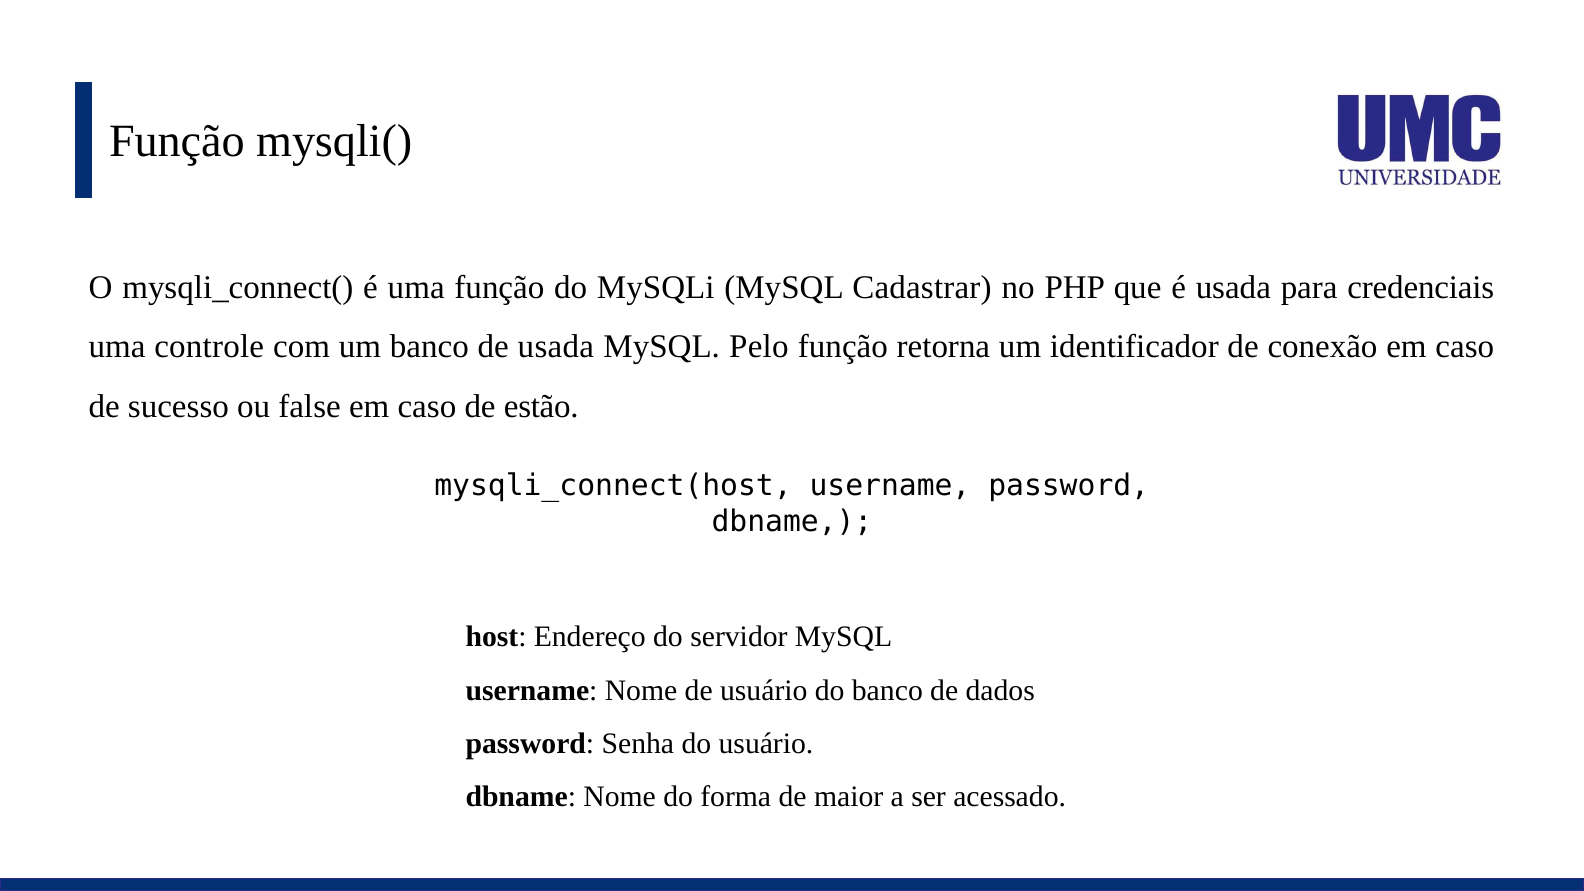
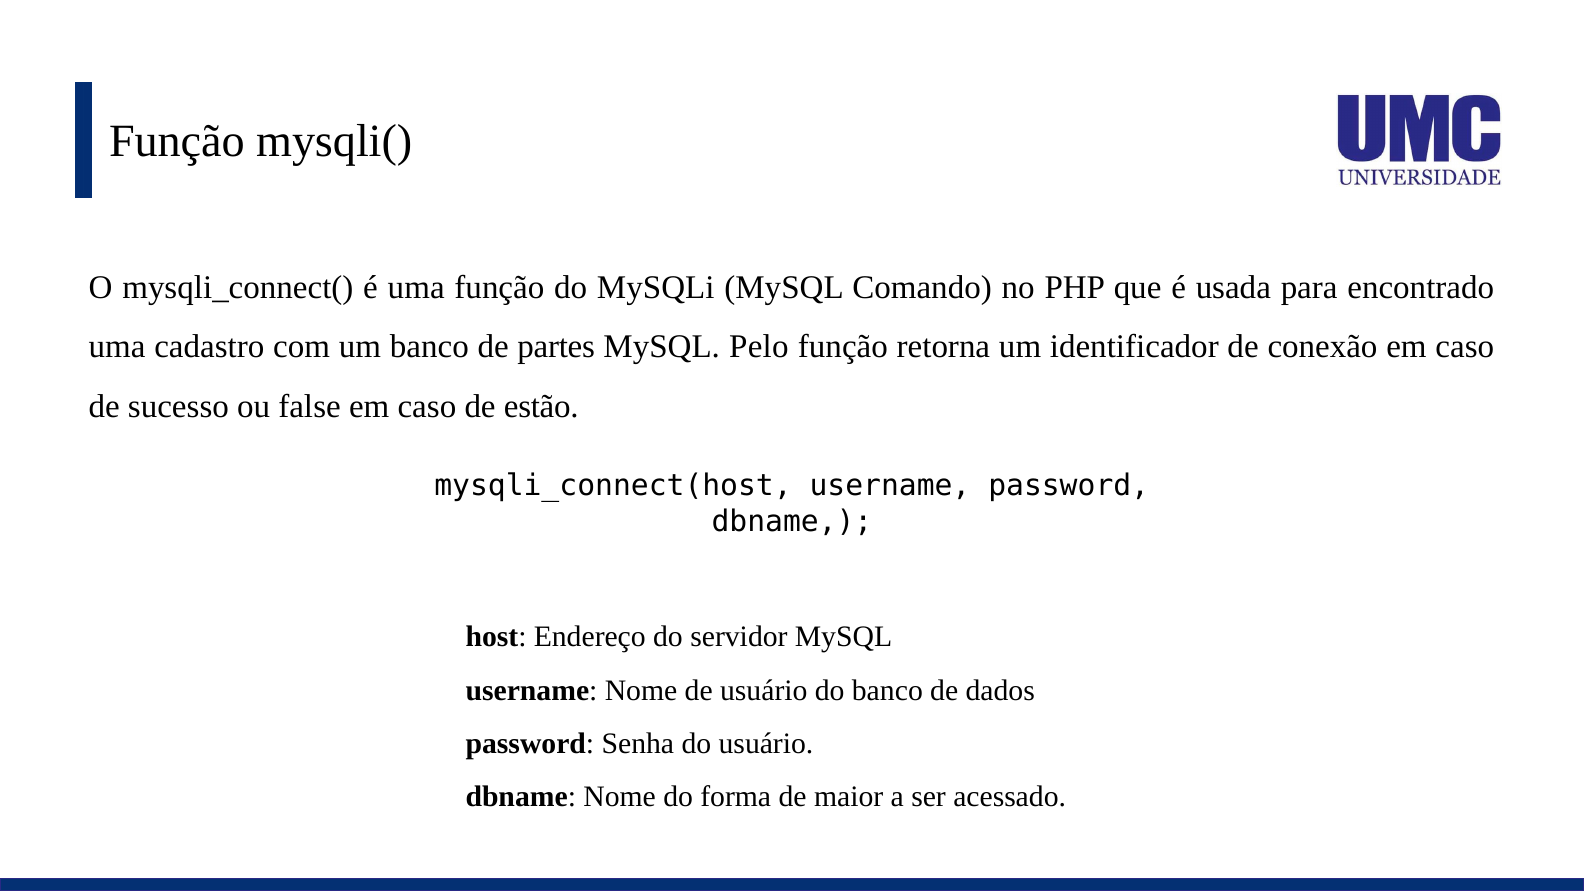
Cadastrar: Cadastrar -> Comando
credenciais: credenciais -> encontrado
controle: controle -> cadastro
de usada: usada -> partes
